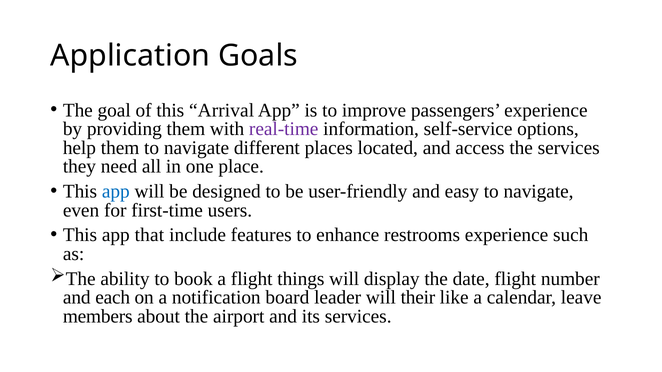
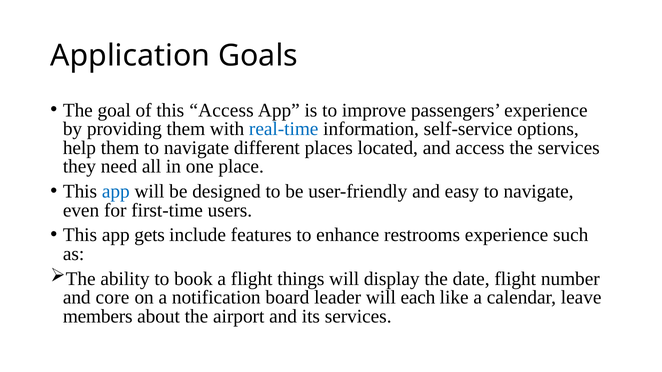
this Arrival: Arrival -> Access
real-time colour: purple -> blue
that: that -> gets
each: each -> core
their: their -> each
